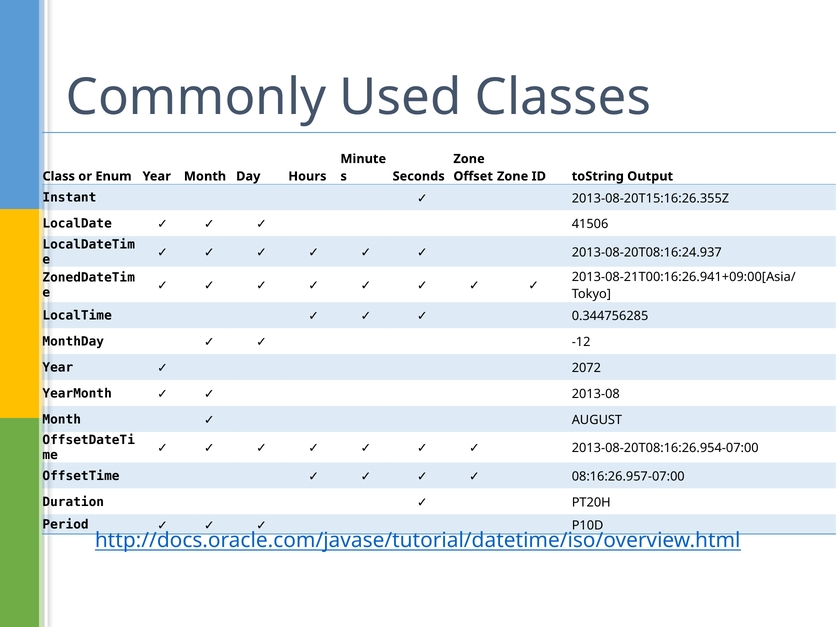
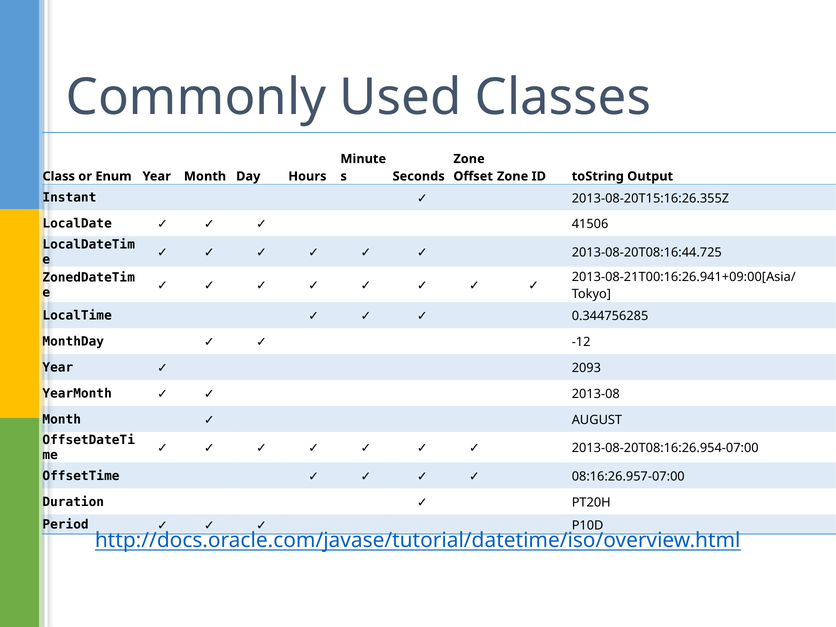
2013-08-20T08:16:24.937: 2013-08-20T08:16:24.937 -> 2013-08-20T08:16:44.725
2072: 2072 -> 2093
